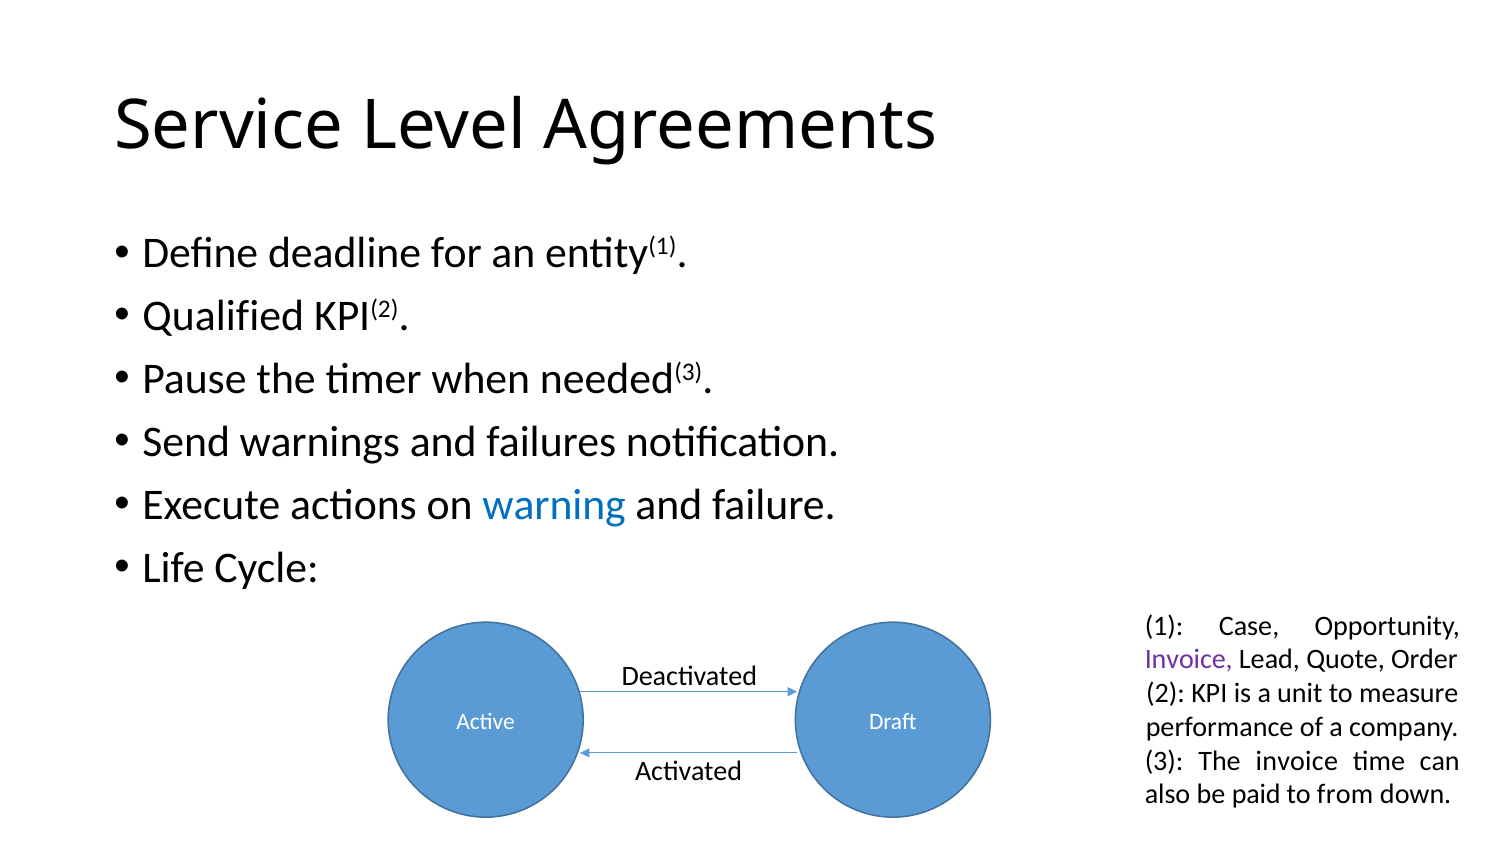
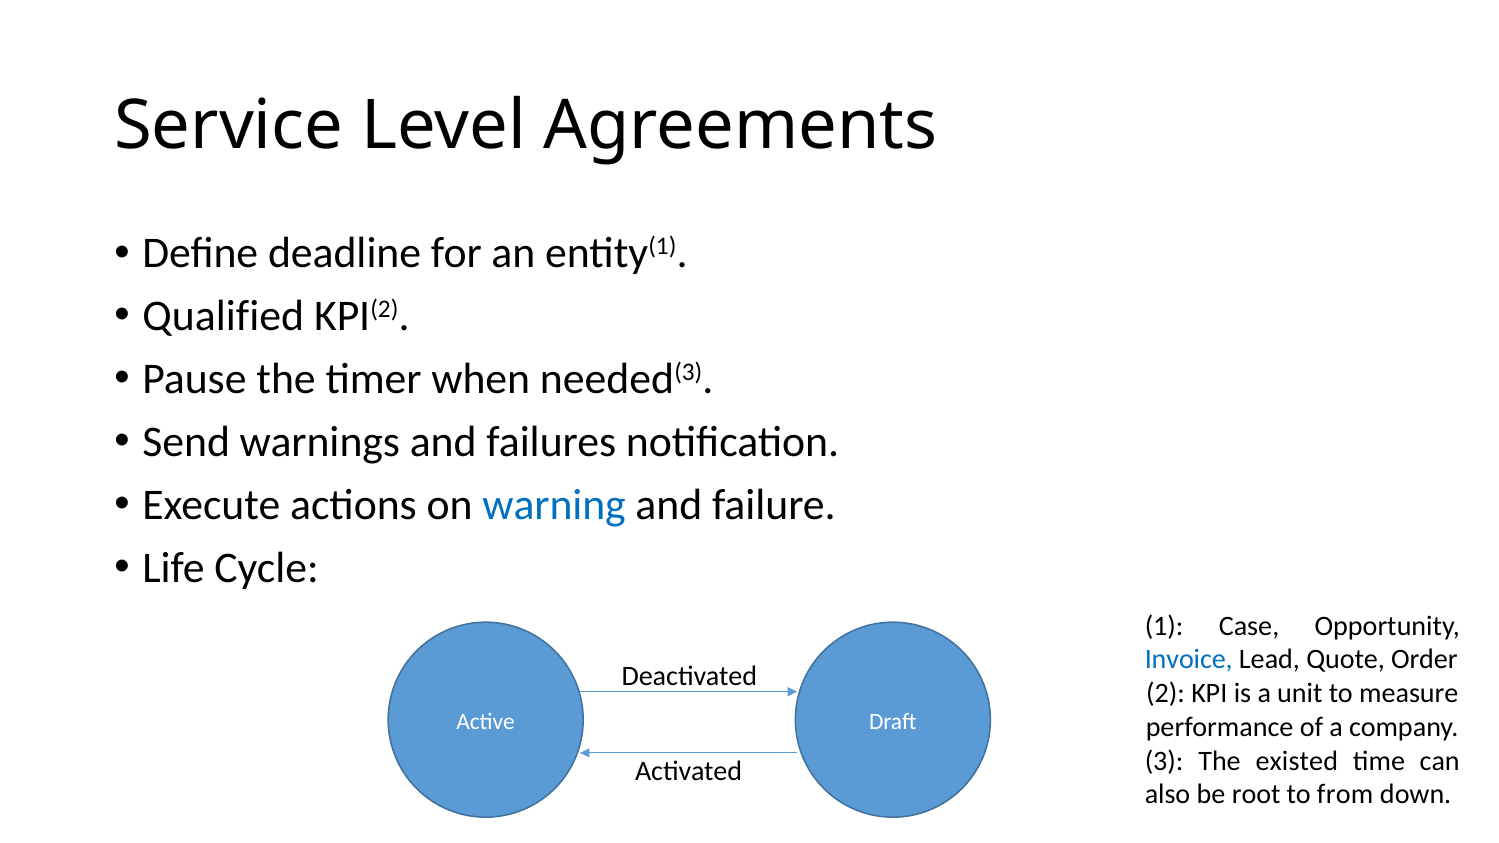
Invoice at (1189, 660) colour: purple -> blue
The invoice: invoice -> existed
paid: paid -> root
